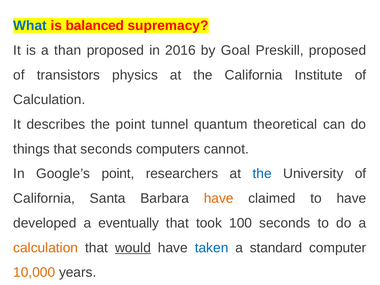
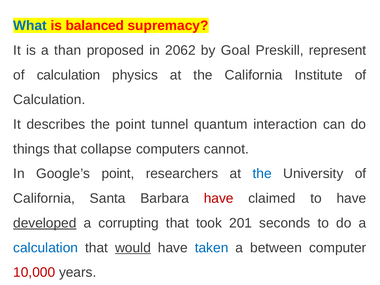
2016: 2016 -> 2062
Preskill proposed: proposed -> represent
transistors at (68, 75): transistors -> calculation
theoretical: theoretical -> interaction
that seconds: seconds -> collapse
have at (219, 198) colour: orange -> red
developed underline: none -> present
eventually: eventually -> corrupting
100: 100 -> 201
calculation at (46, 248) colour: orange -> blue
standard: standard -> between
10,000 colour: orange -> red
